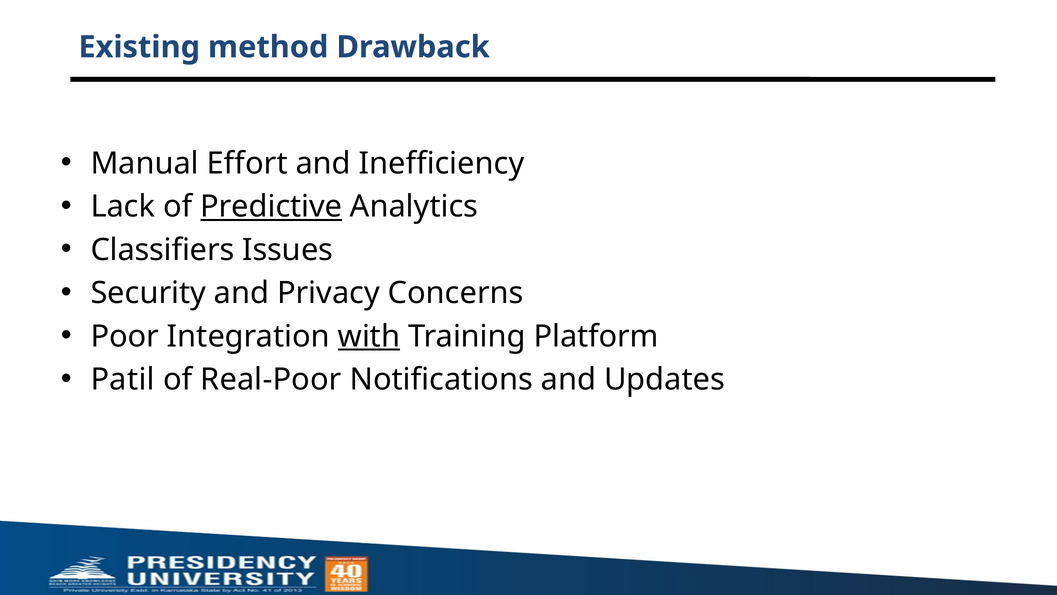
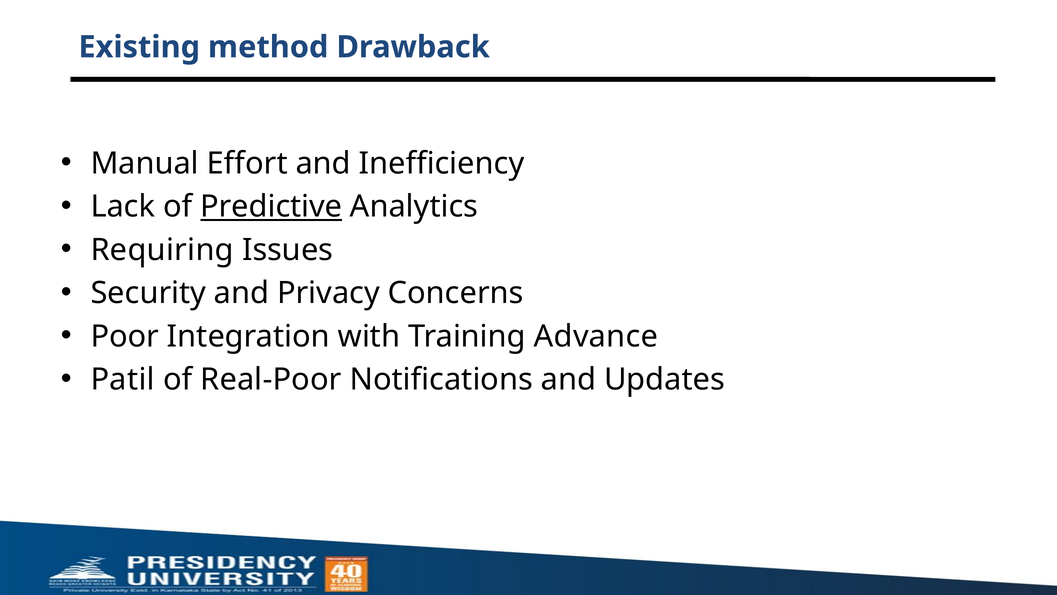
Classifiers: Classifiers -> Requiring
with underline: present -> none
Platform: Platform -> Advance
